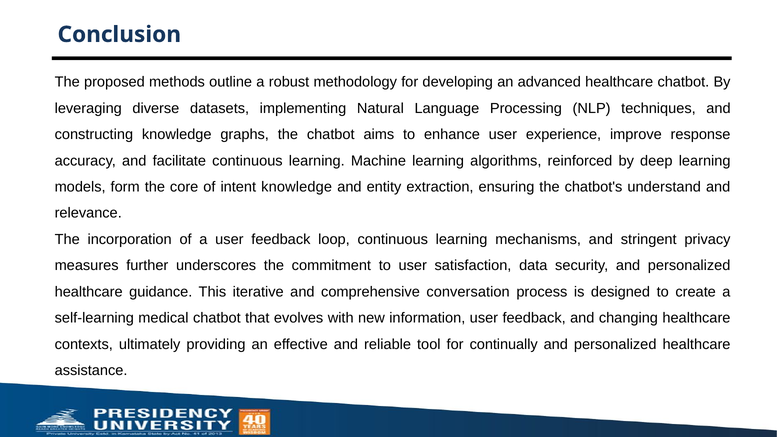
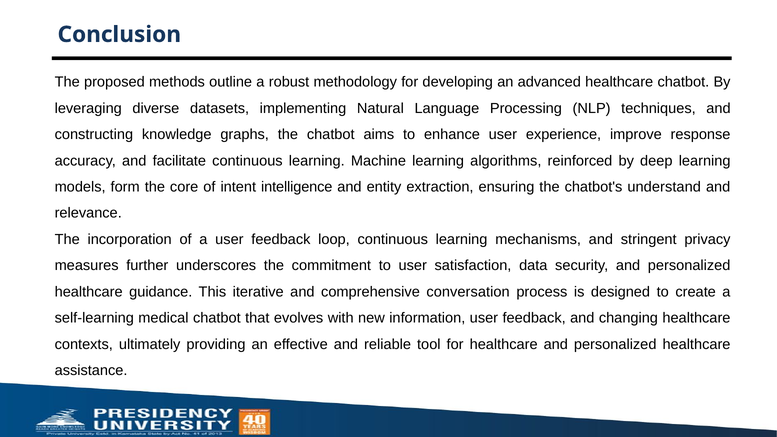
intent knowledge: knowledge -> intelligence
for continually: continually -> healthcare
